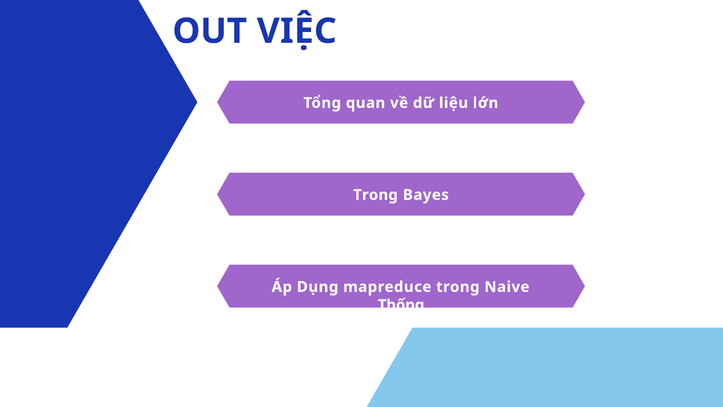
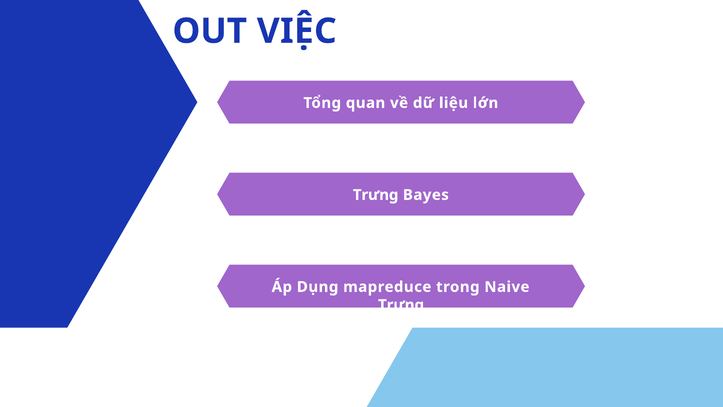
Trong at (375, 195): Trong -> Trưng
Thống at (401, 305): Thống -> Trưng
